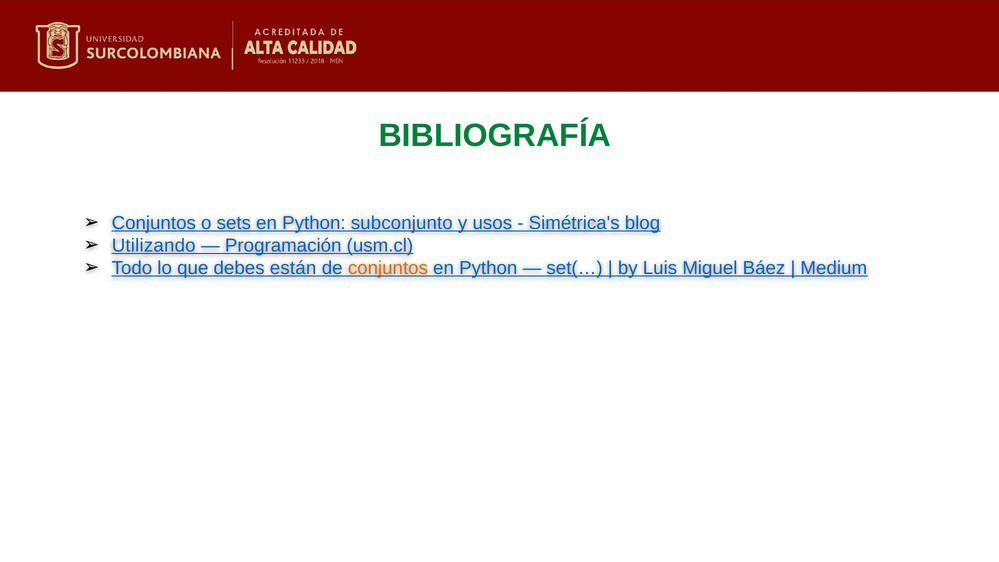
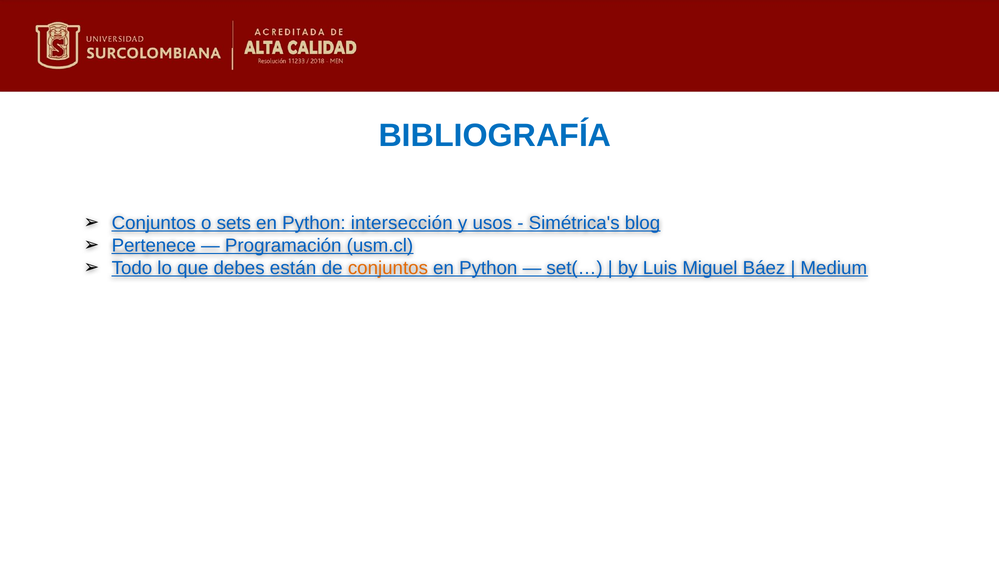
BIBLIOGRAFÍA colour: green -> blue
subconjunto: subconjunto -> intersección
Utilizando: Utilizando -> Pertenece
